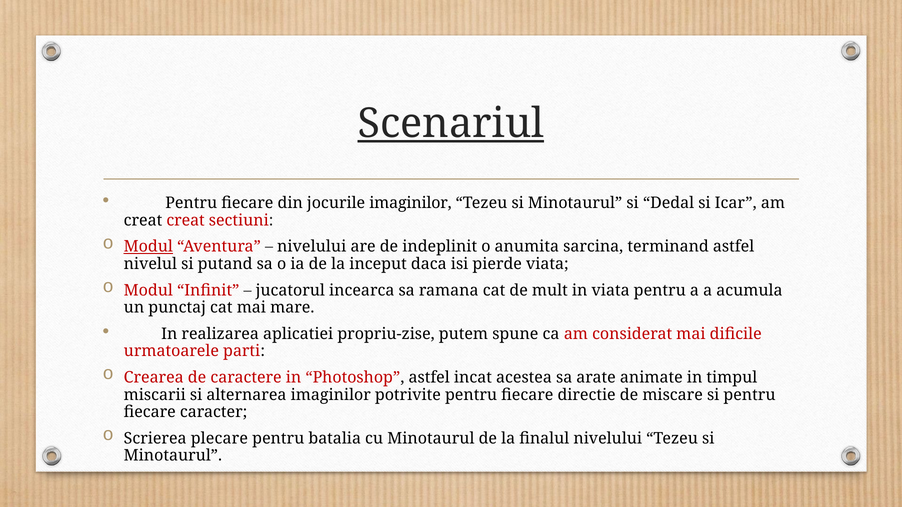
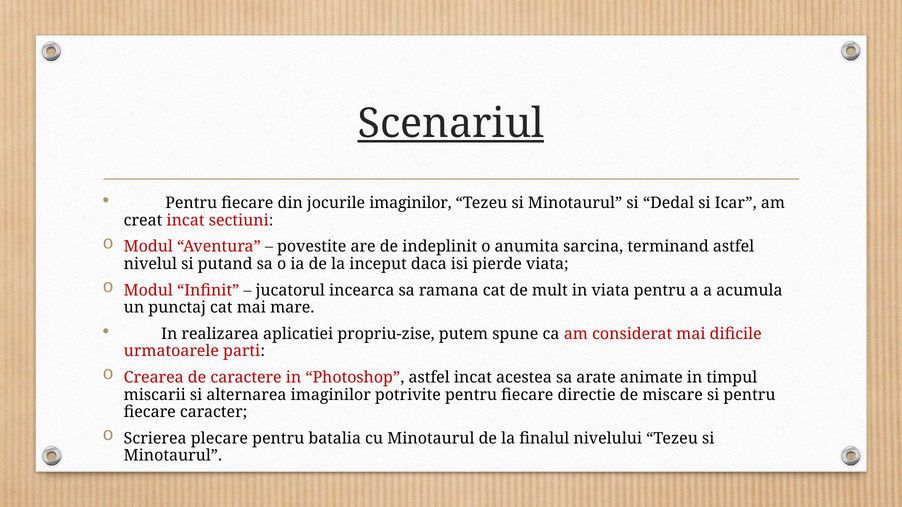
creat creat: creat -> incat
Modul at (148, 247) underline: present -> none
nivelului at (312, 247): nivelului -> povestite
